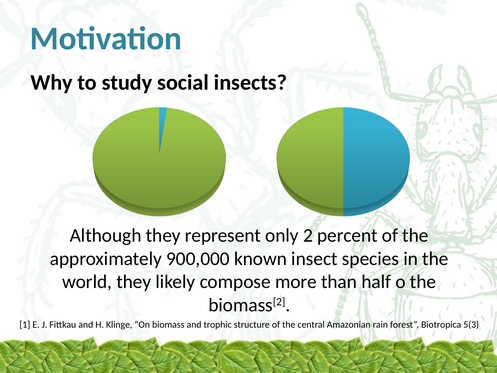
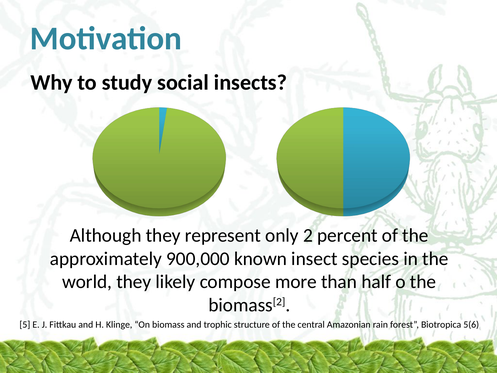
1: 1 -> 5
5(3: 5(3 -> 5(6
